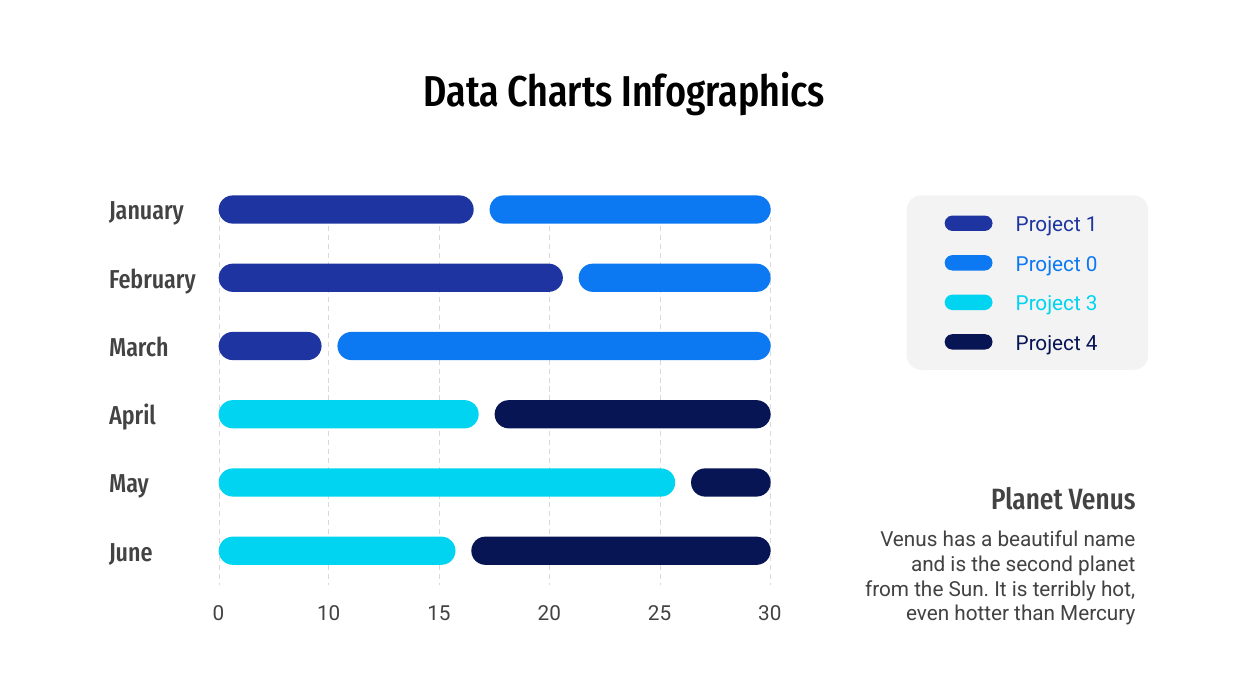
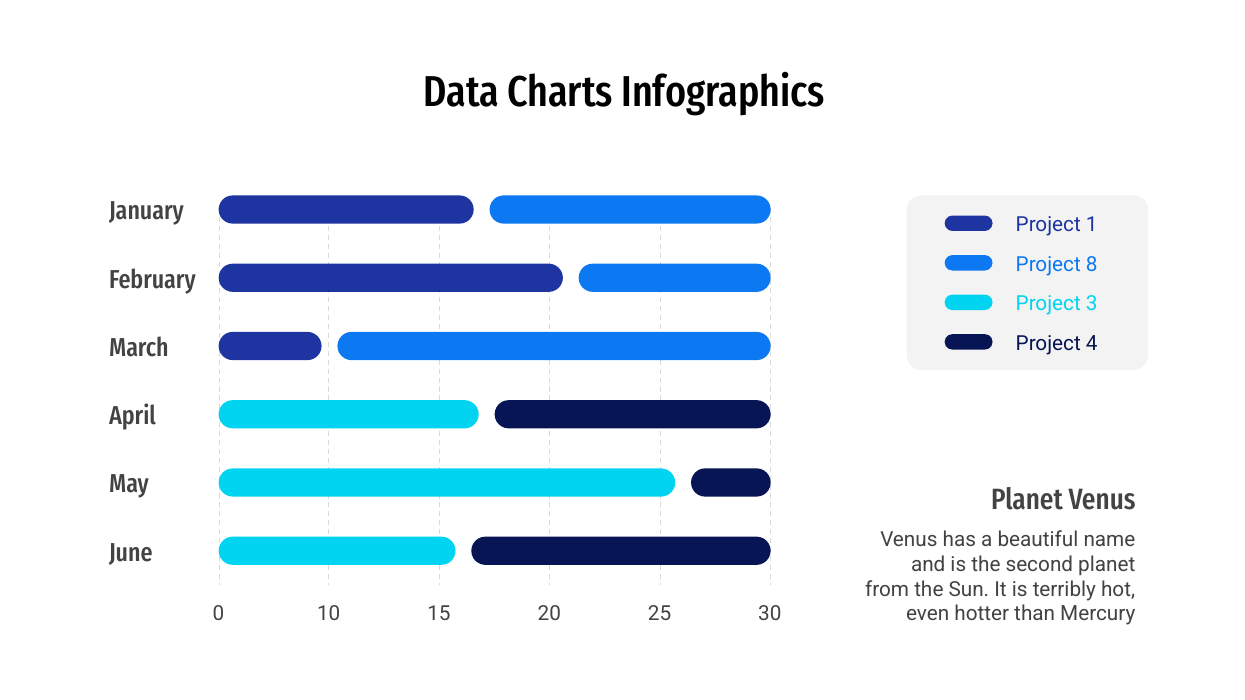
Project 0: 0 -> 8
